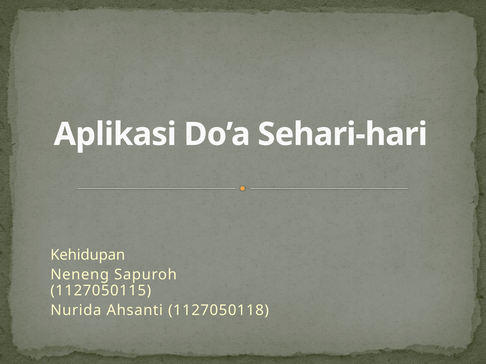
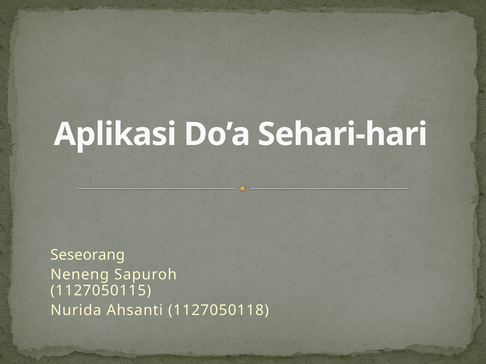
Kehidupan: Kehidupan -> Seseorang
